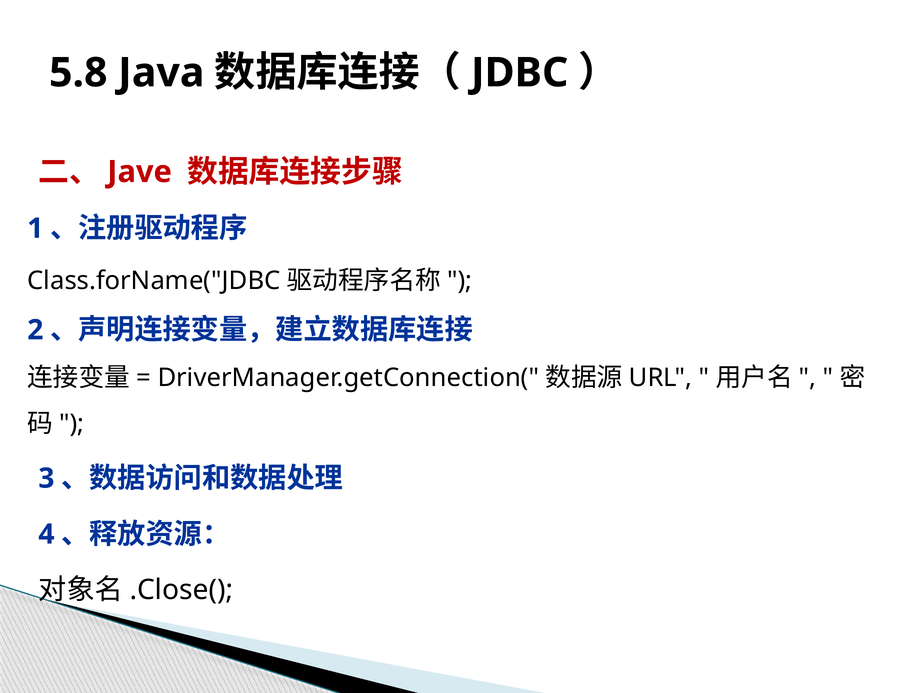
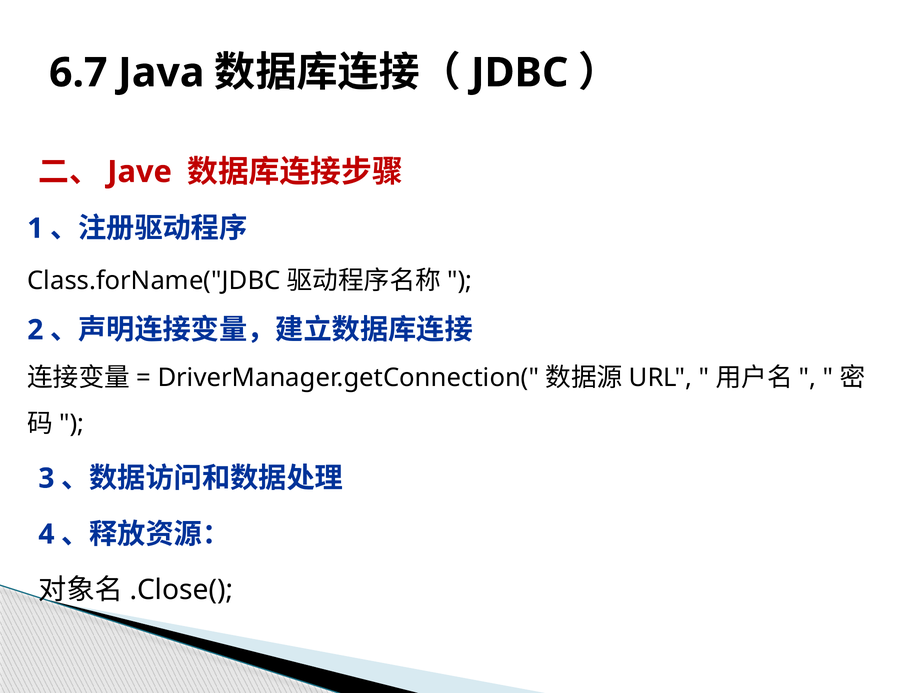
5.8: 5.8 -> 6.7
